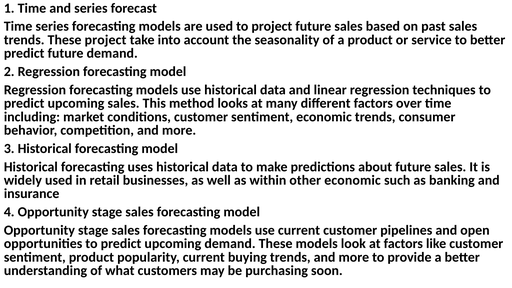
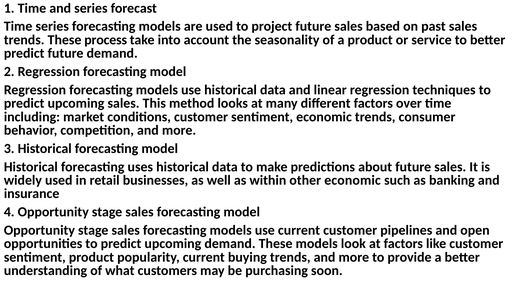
These project: project -> process
